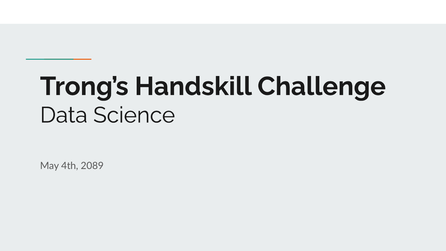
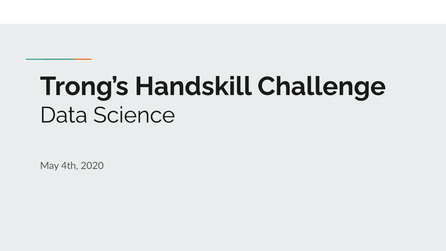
2089: 2089 -> 2020
